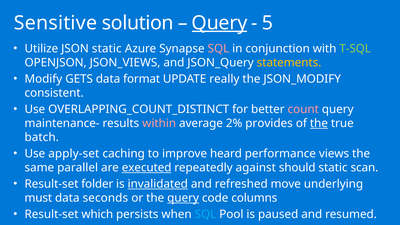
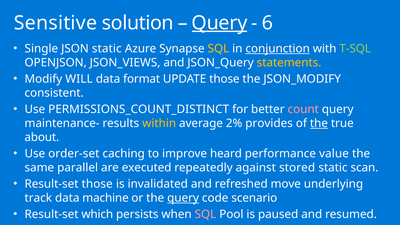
5: 5 -> 6
Utilize: Utilize -> Single
SQL at (218, 49) colour: pink -> yellow
conjunction underline: none -> present
GETS: GETS -> WILL
UPDATE really: really -> those
OVERLAPPING_COUNT_DISTINCT: OVERLAPPING_COUNT_DISTINCT -> PERMISSIONS_COUNT_DISTINCT
within colour: pink -> yellow
batch: batch -> about
apply-set: apply-set -> order-set
views: views -> value
executed underline: present -> none
should: should -> stored
Result-set folder: folder -> those
invalidated underline: present -> none
must: must -> track
seconds: seconds -> machine
columns: columns -> scenario
SQL at (205, 214) colour: light blue -> pink
